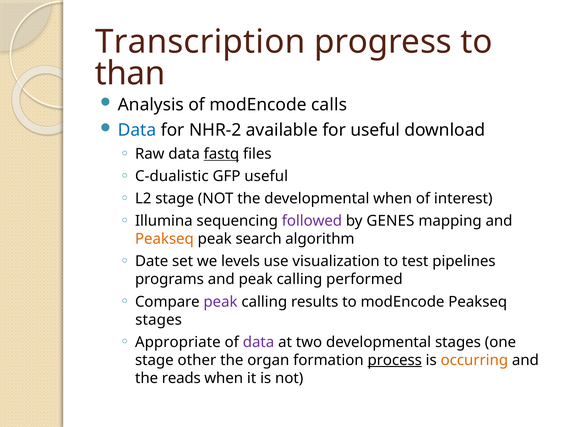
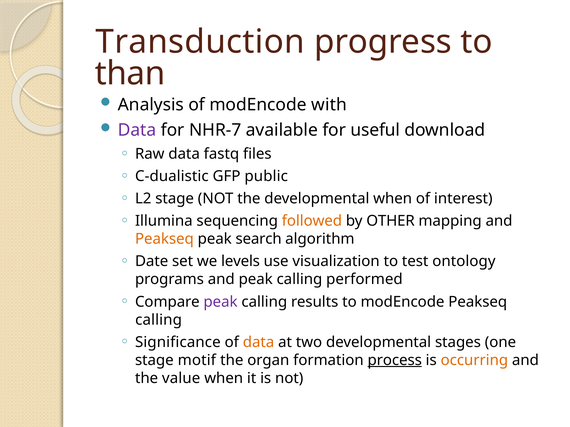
Transcription: Transcription -> Transduction
calls: calls -> with
Data at (137, 130) colour: blue -> purple
NHR-2: NHR-2 -> NHR-7
fastq underline: present -> none
GFP useful: useful -> public
followed colour: purple -> orange
GENES: GENES -> OTHER
pipelines: pipelines -> ontology
stages at (159, 320): stages -> calling
Appropriate: Appropriate -> Significance
data at (259, 343) colour: purple -> orange
other: other -> motif
reads: reads -> value
